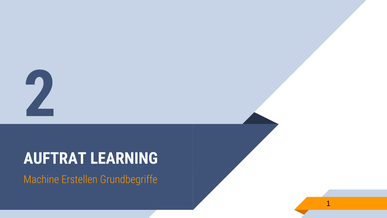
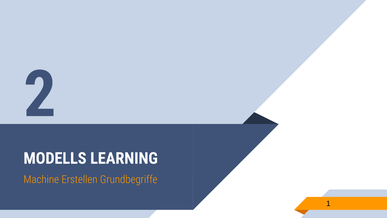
AUFTRAT: AUFTRAT -> MODELLS
